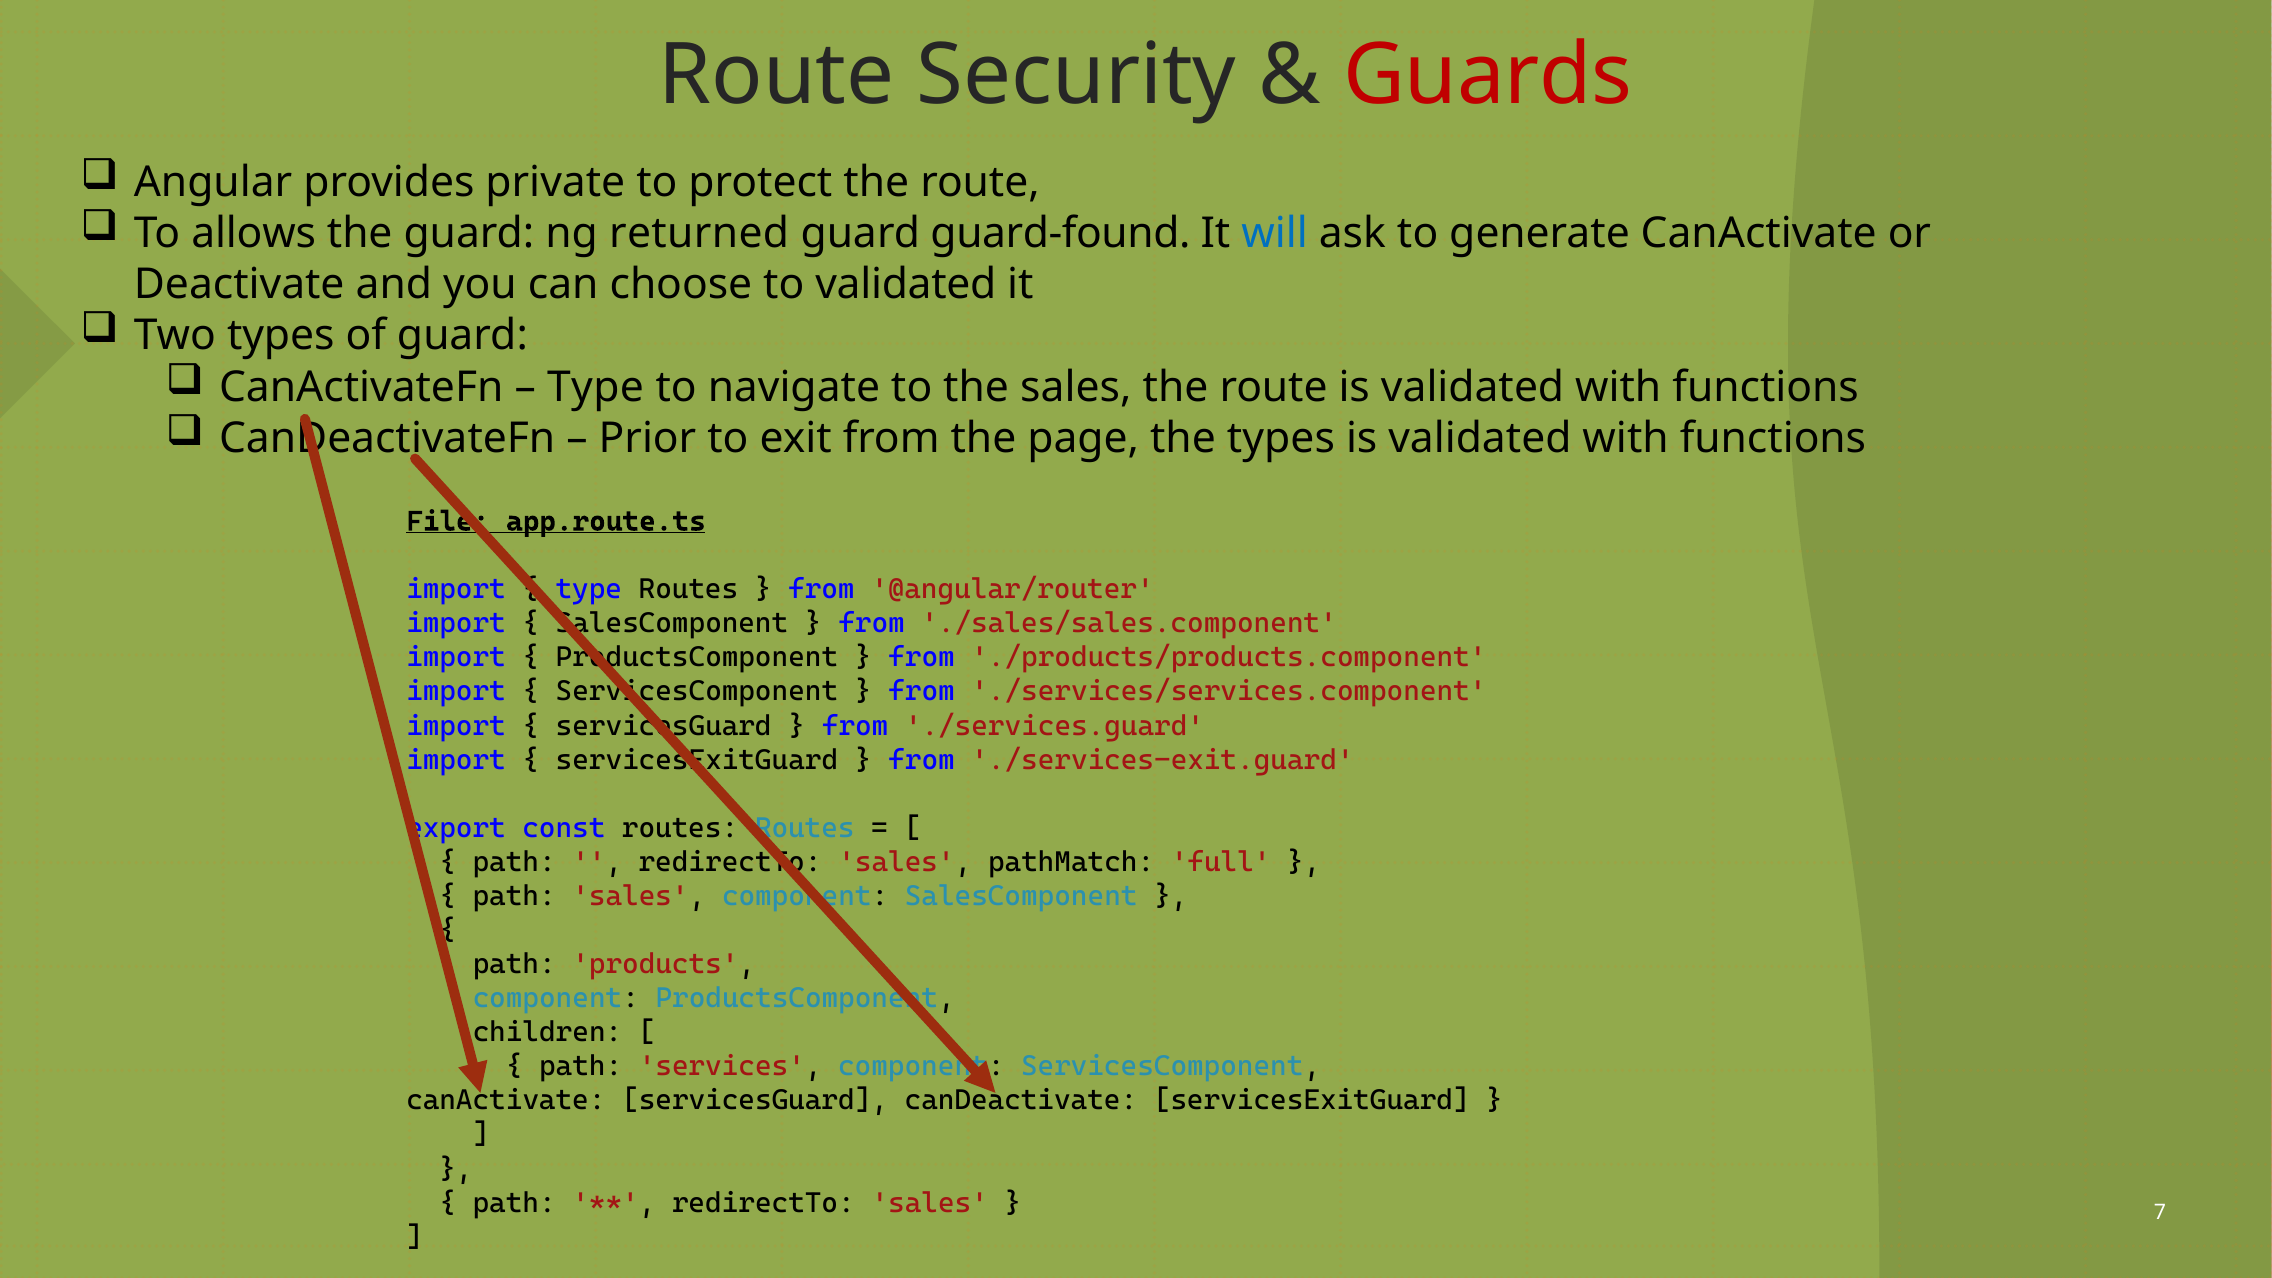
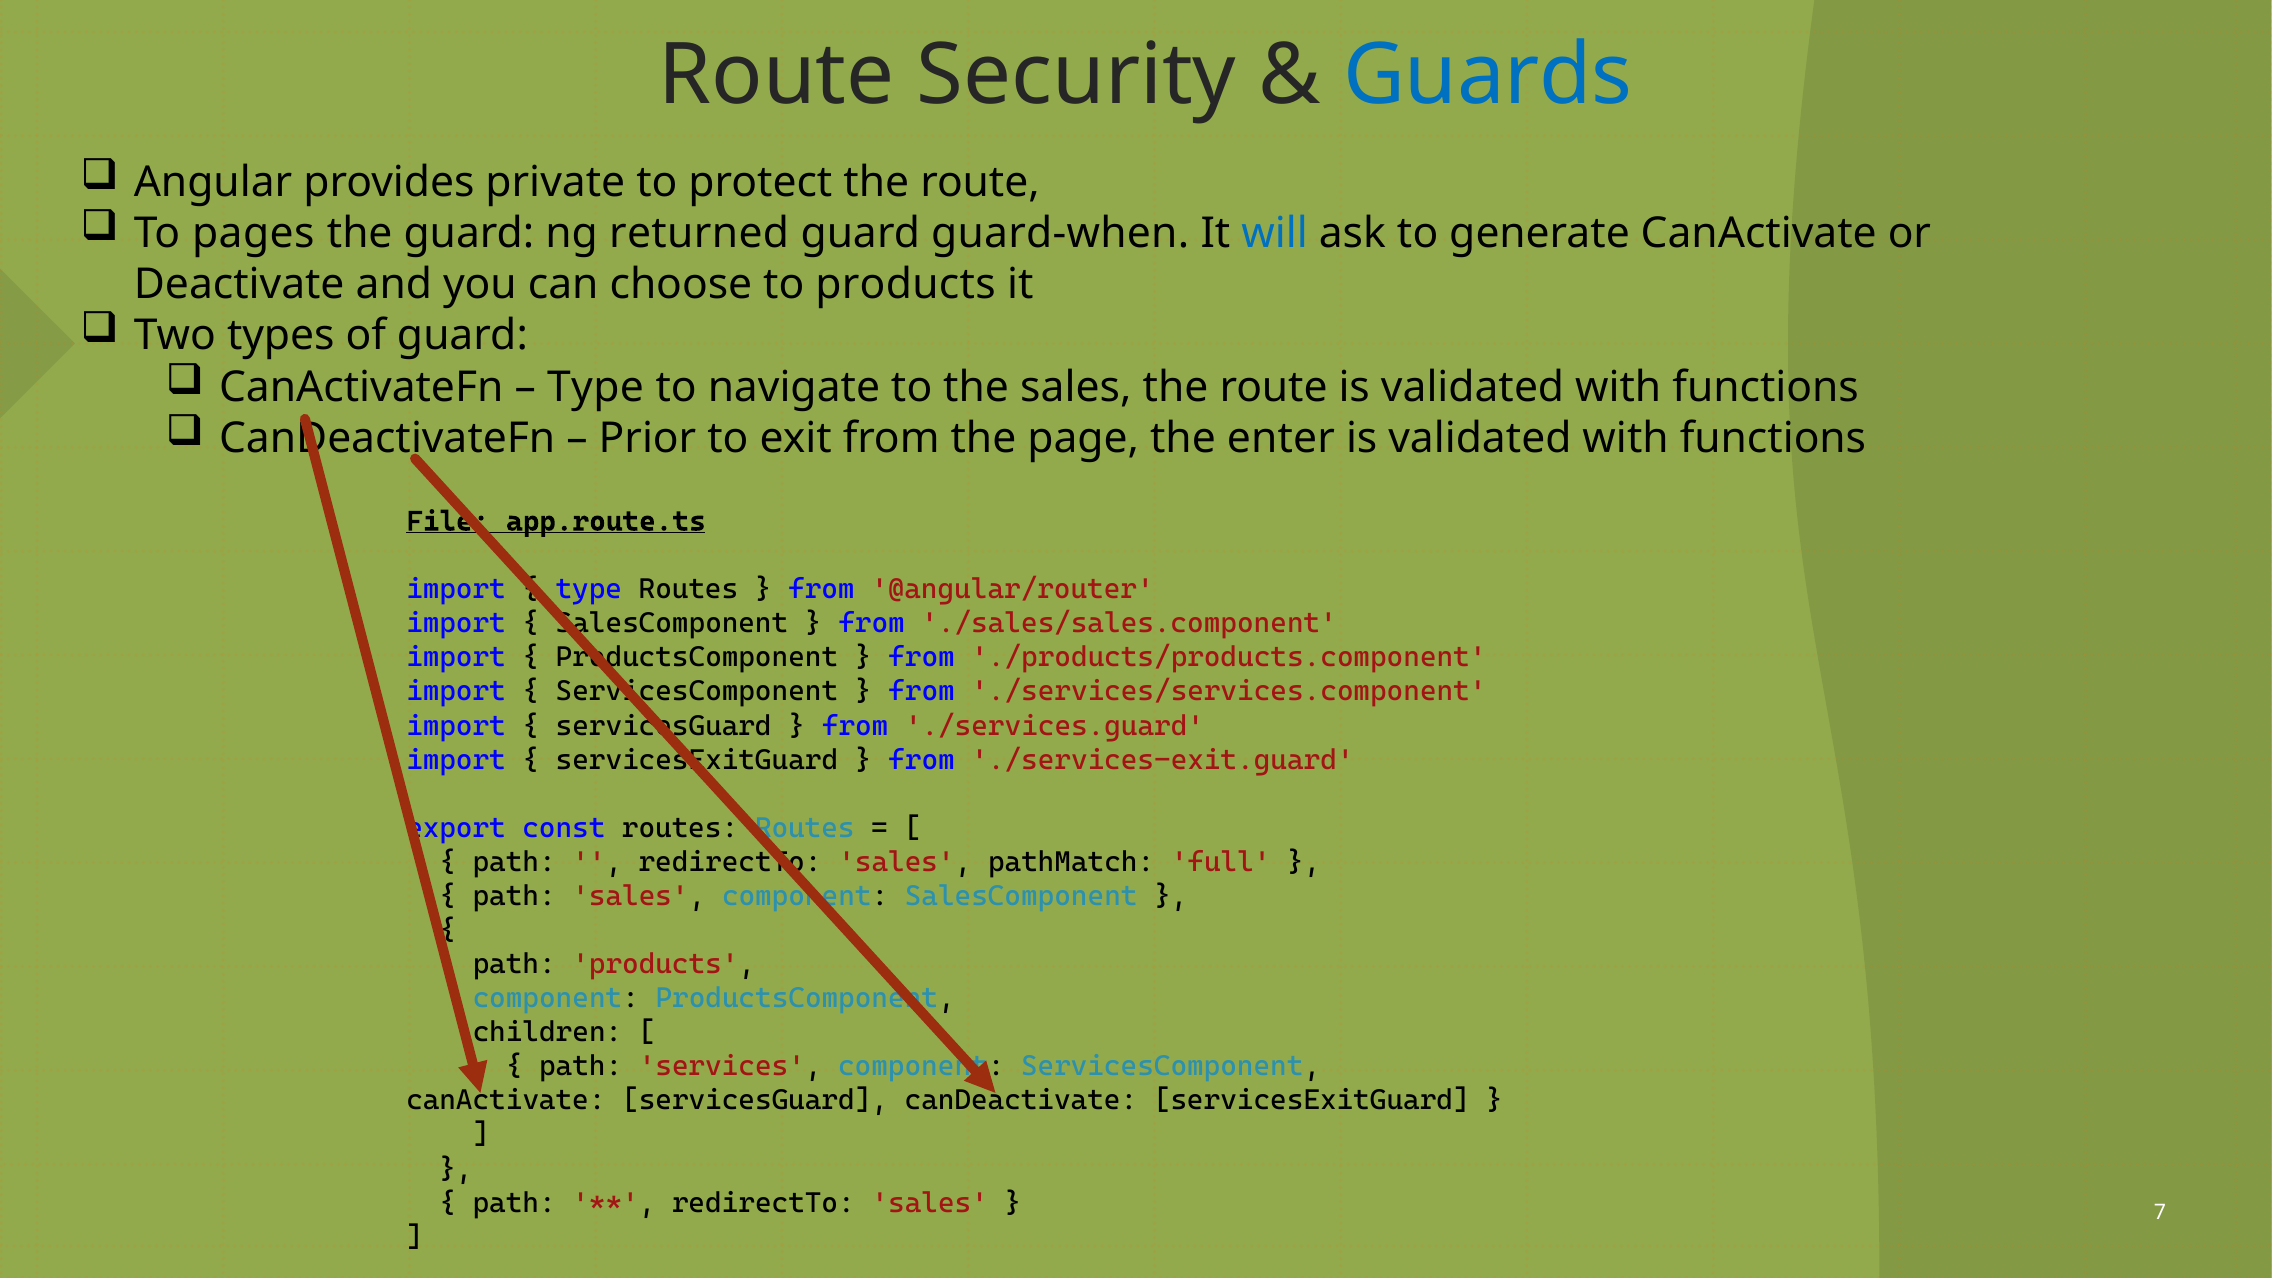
Guards colour: red -> blue
allows: allows -> pages
guard-found: guard-found -> guard-when
to validated: validated -> products
the types: types -> enter
